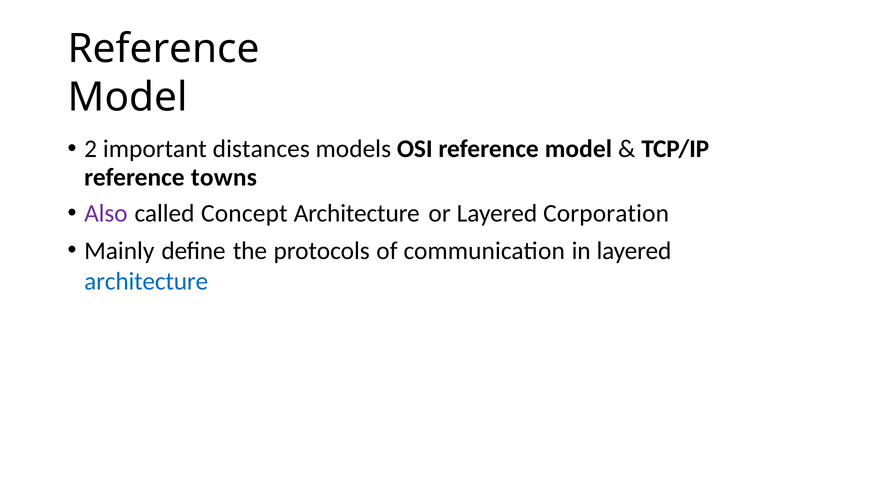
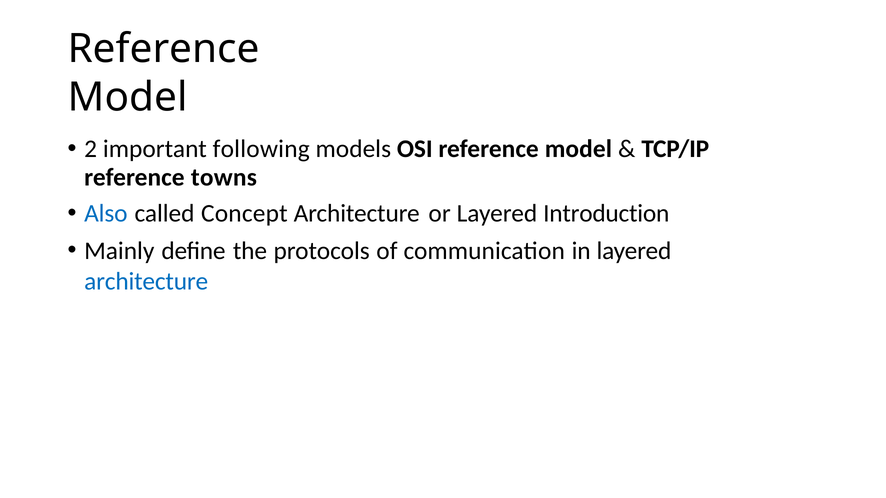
distances: distances -> following
Also colour: purple -> blue
Corporation: Corporation -> Introduction
